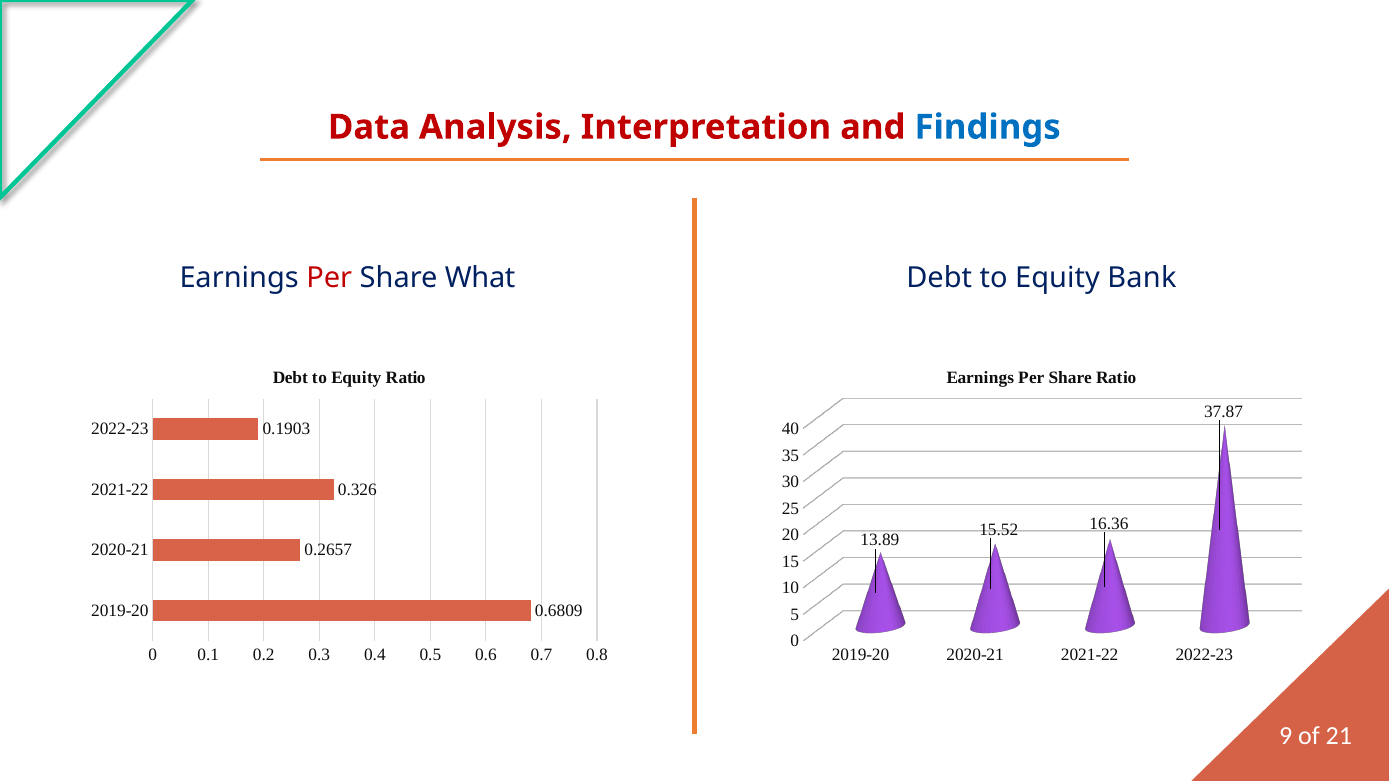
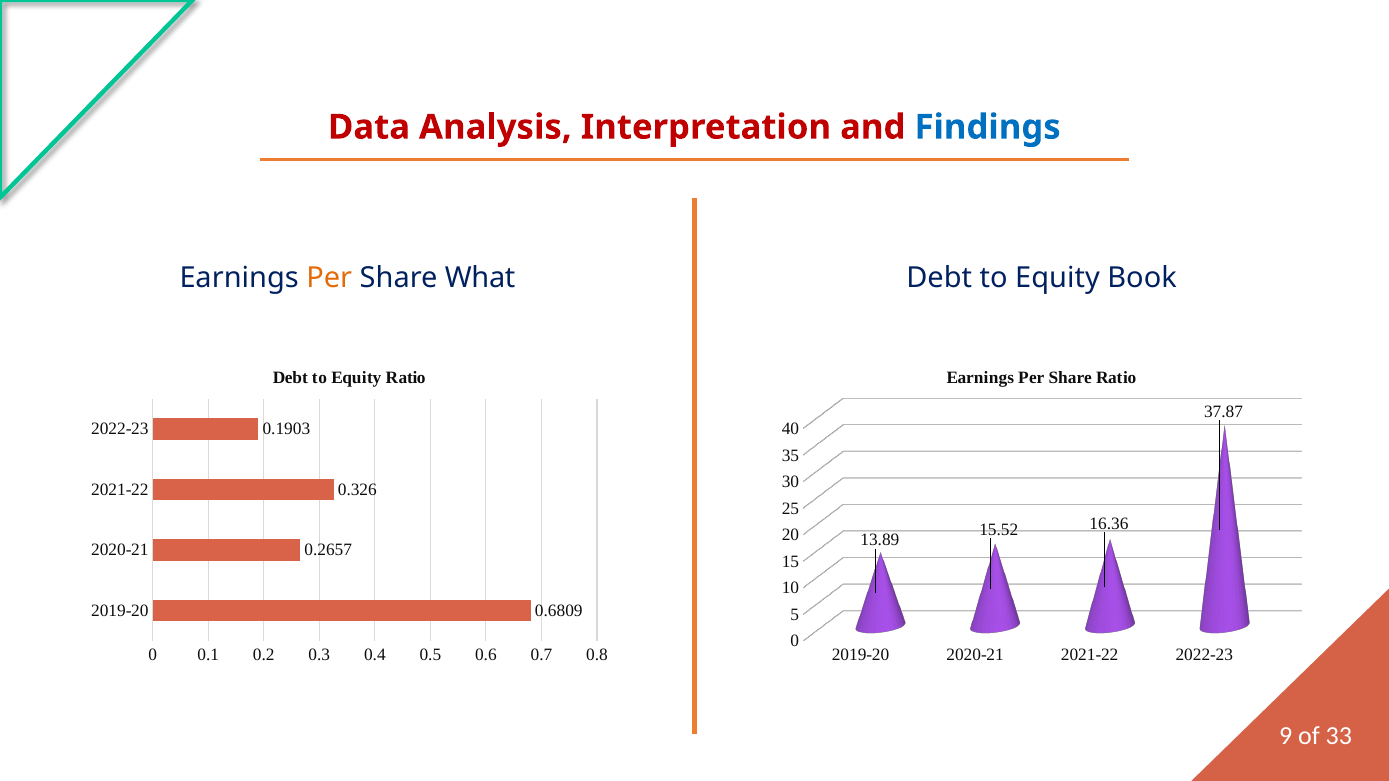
Per at (329, 278) colour: red -> orange
Bank: Bank -> Book
21: 21 -> 33
